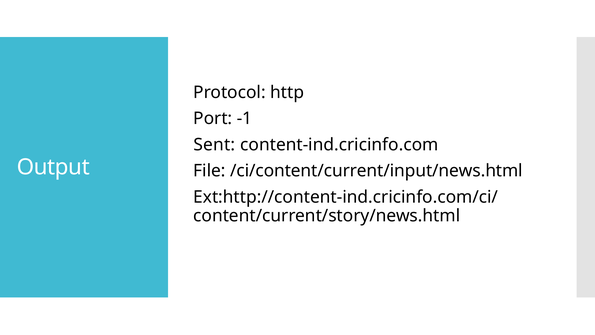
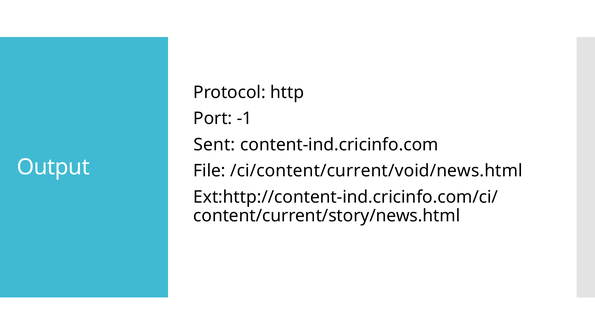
/ci/content/current/input/news.html: /ci/content/current/input/news.html -> /ci/content/current/void/news.html
